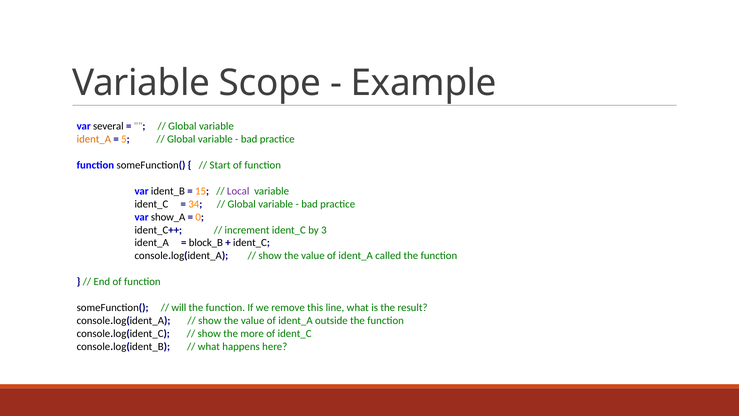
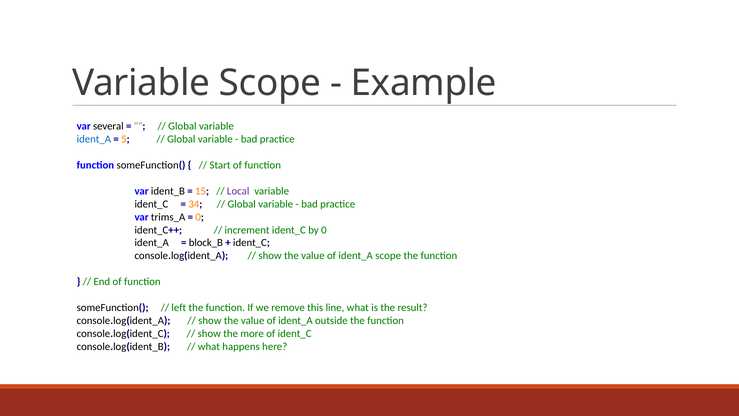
ident_A at (94, 139) colour: orange -> blue
show_A: show_A -> trims_A
by 3: 3 -> 0
ident_A called: called -> scope
will: will -> left
